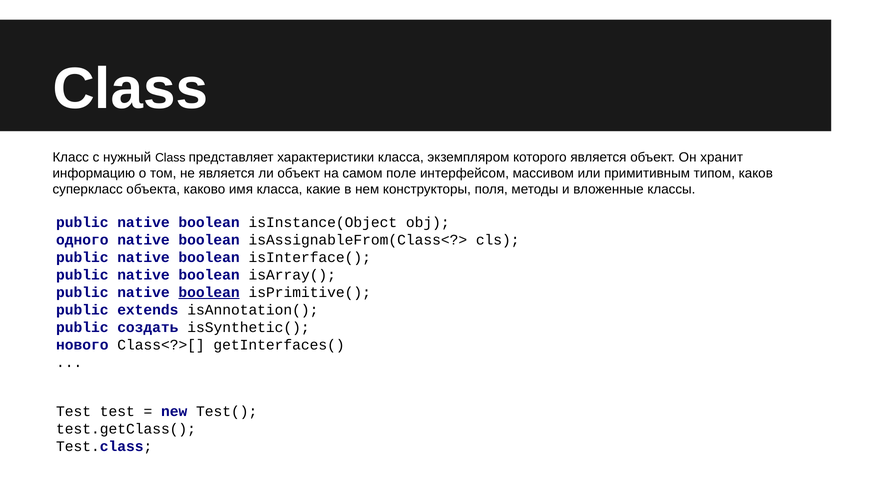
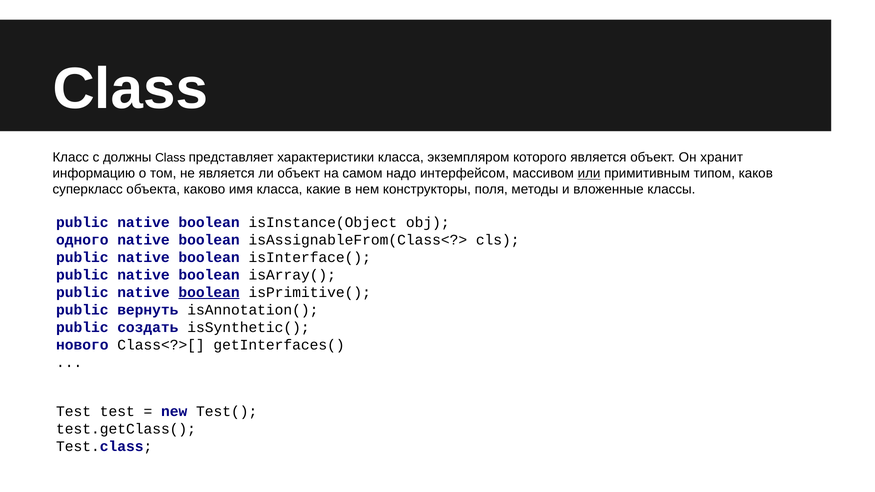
нужный: нужный -> должны
поле: поле -> надо
или underline: none -> present
extends: extends -> вернуть
